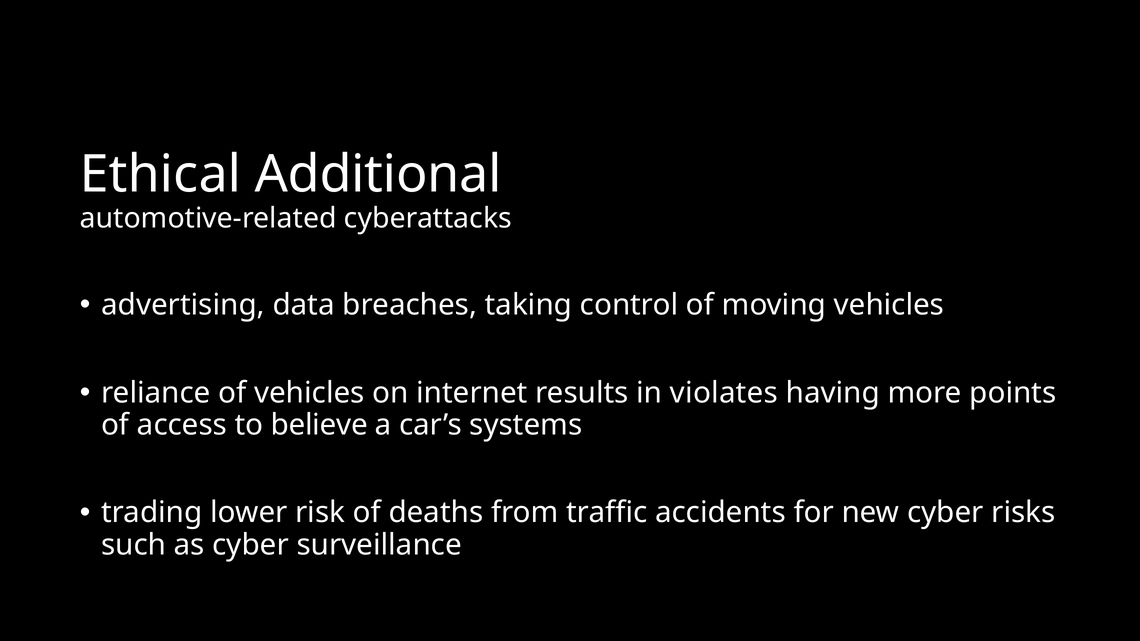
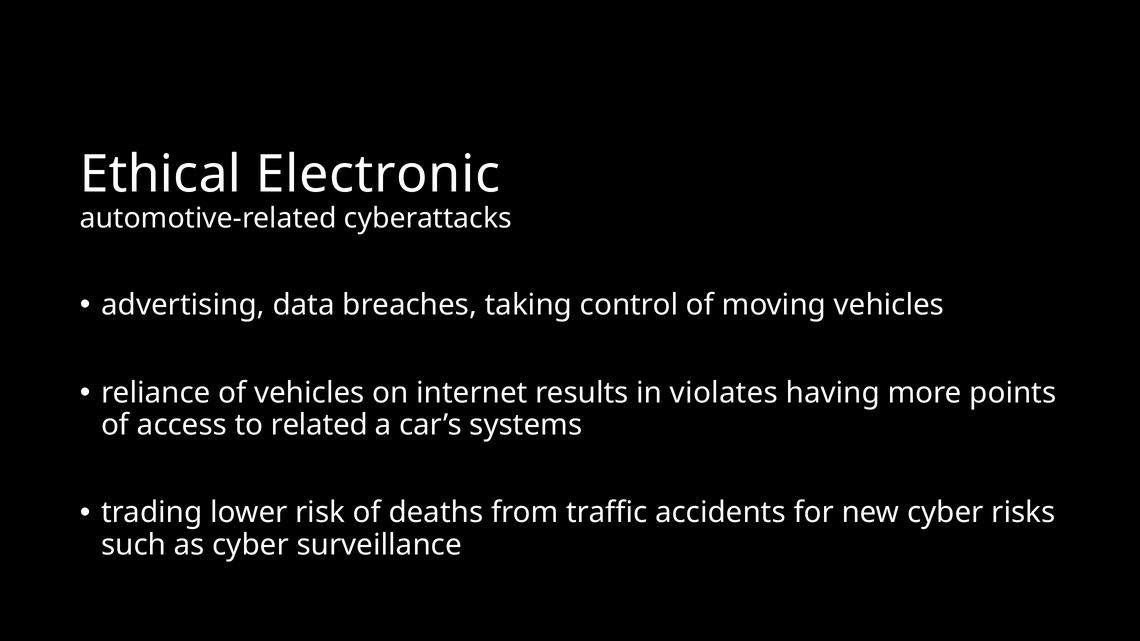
Additional: Additional -> Electronic
believe: believe -> related
